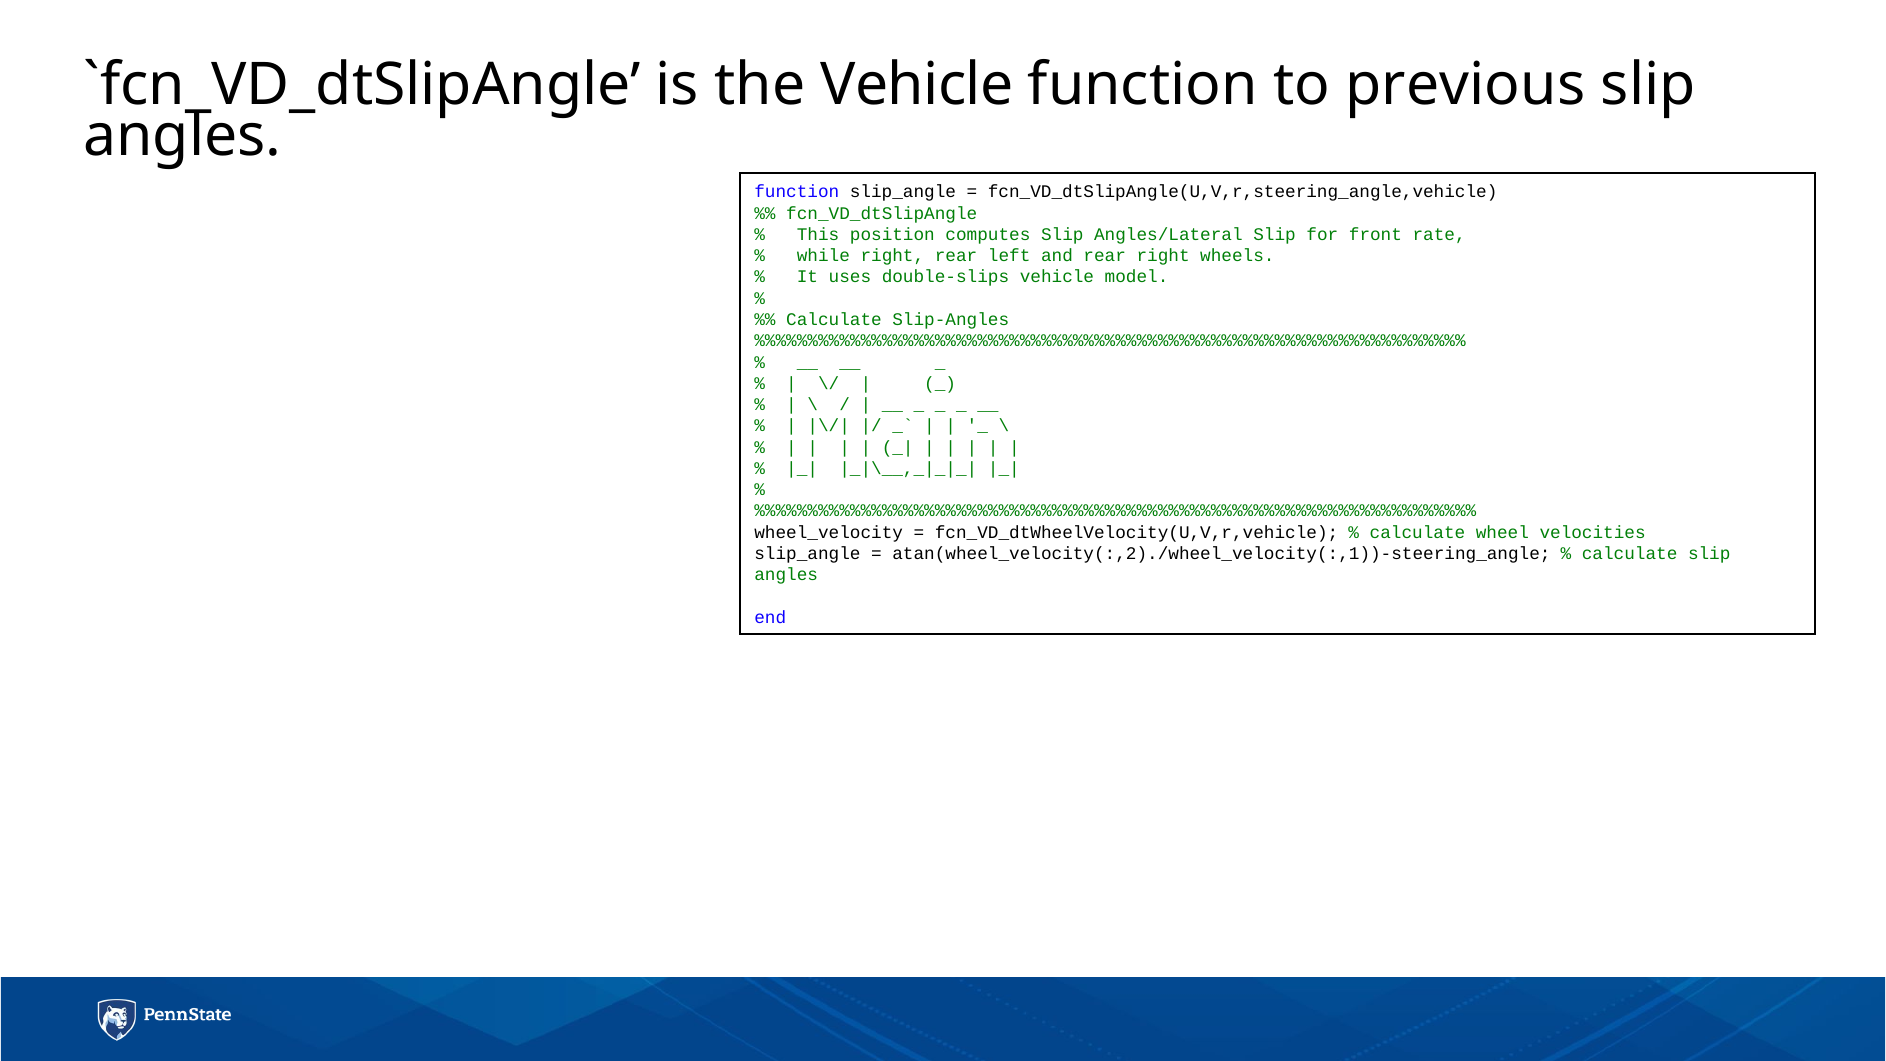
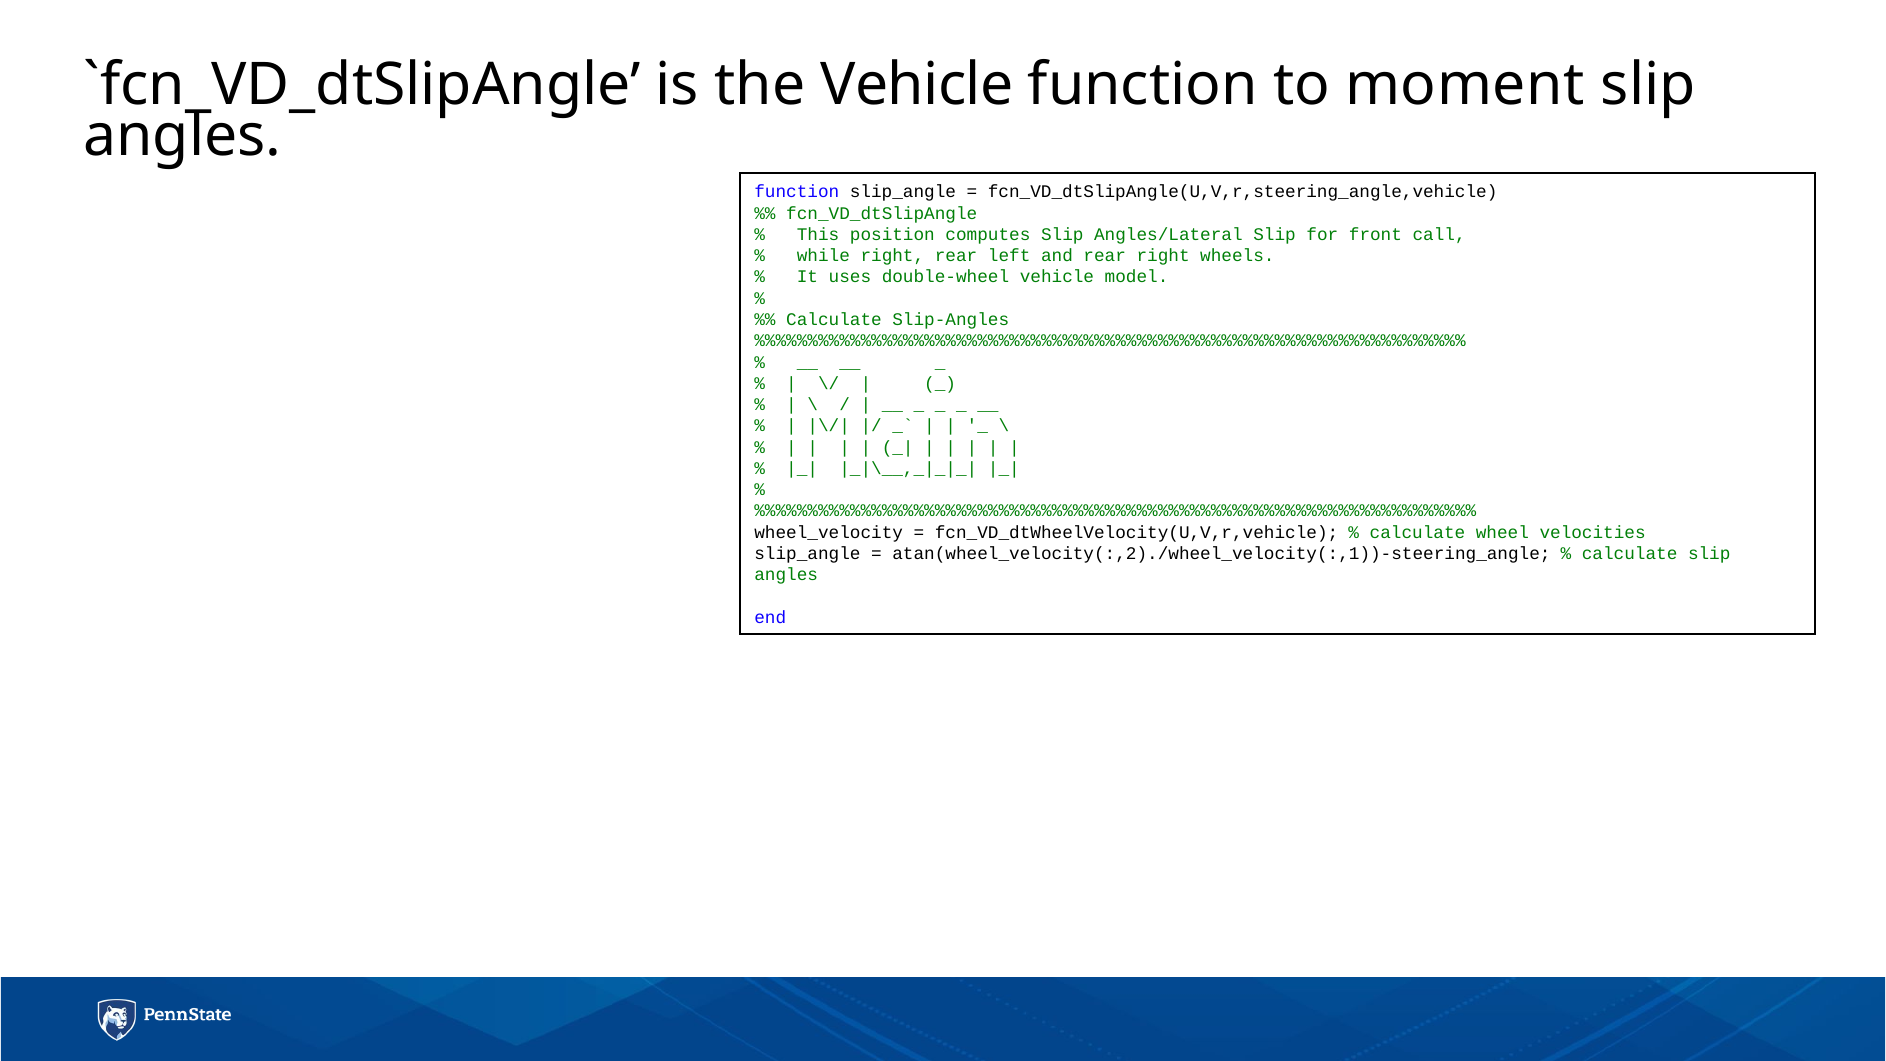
previous: previous -> moment
rate: rate -> call
double-slips: double-slips -> double-wheel
